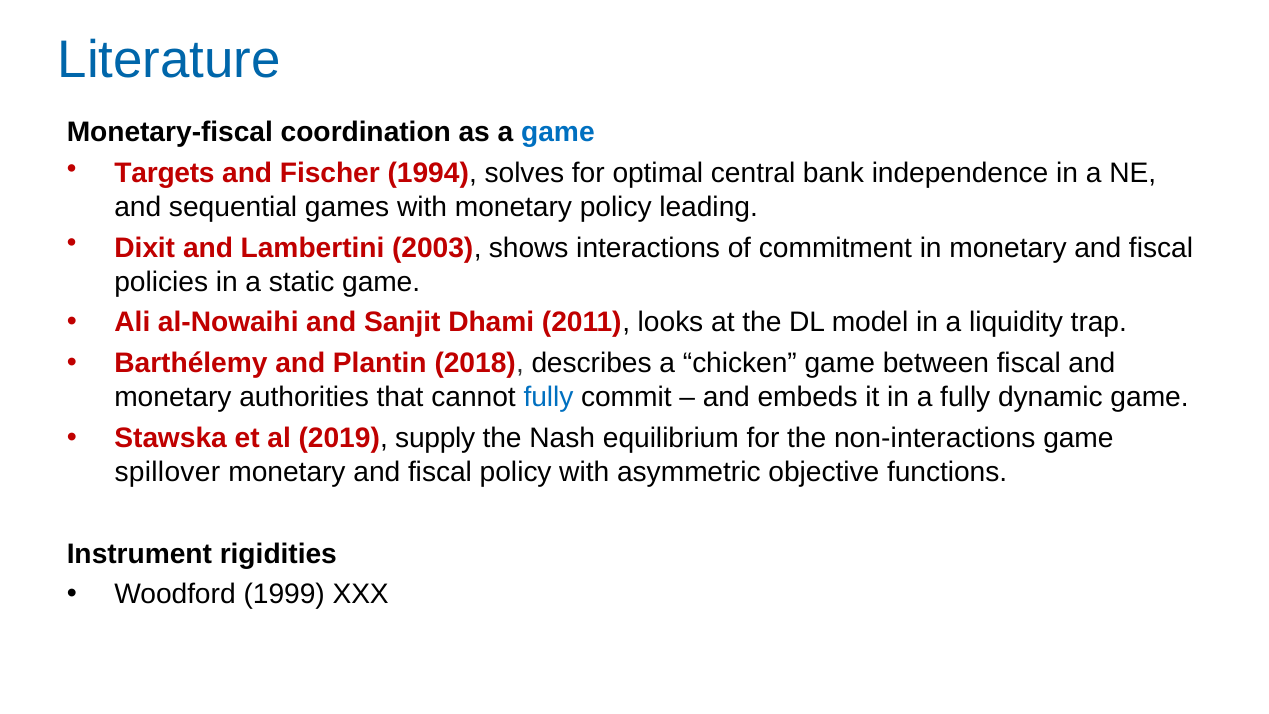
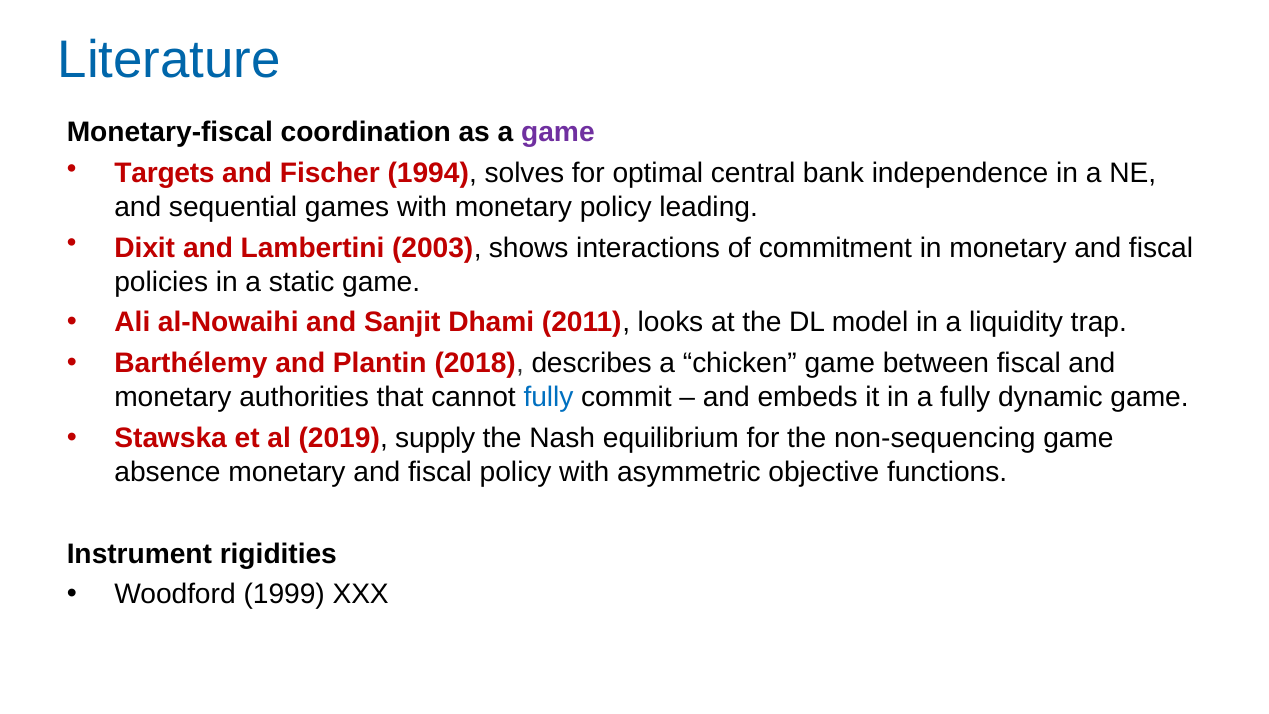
game at (558, 132) colour: blue -> purple
non-interactions: non-interactions -> non-sequencing
spillover: spillover -> absence
